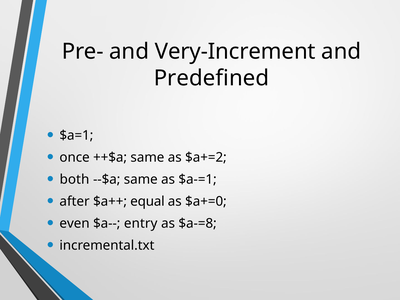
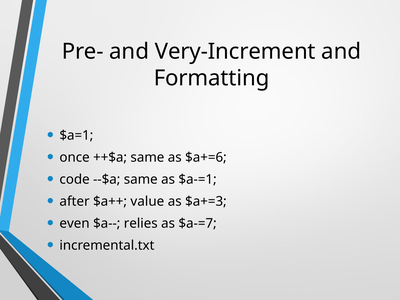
Predefined: Predefined -> Formatting
$a+=2: $a+=2 -> $a+=6
both: both -> code
equal: equal -> value
$a+=0: $a+=0 -> $a+=3
entry: entry -> relies
$a-=8: $a-=8 -> $a-=7
